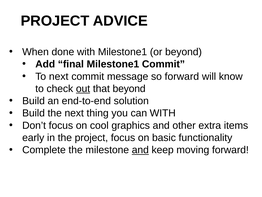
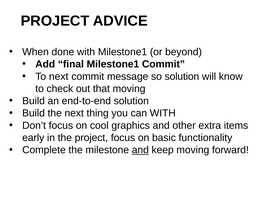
so forward: forward -> solution
out underline: present -> none
that beyond: beyond -> moving
